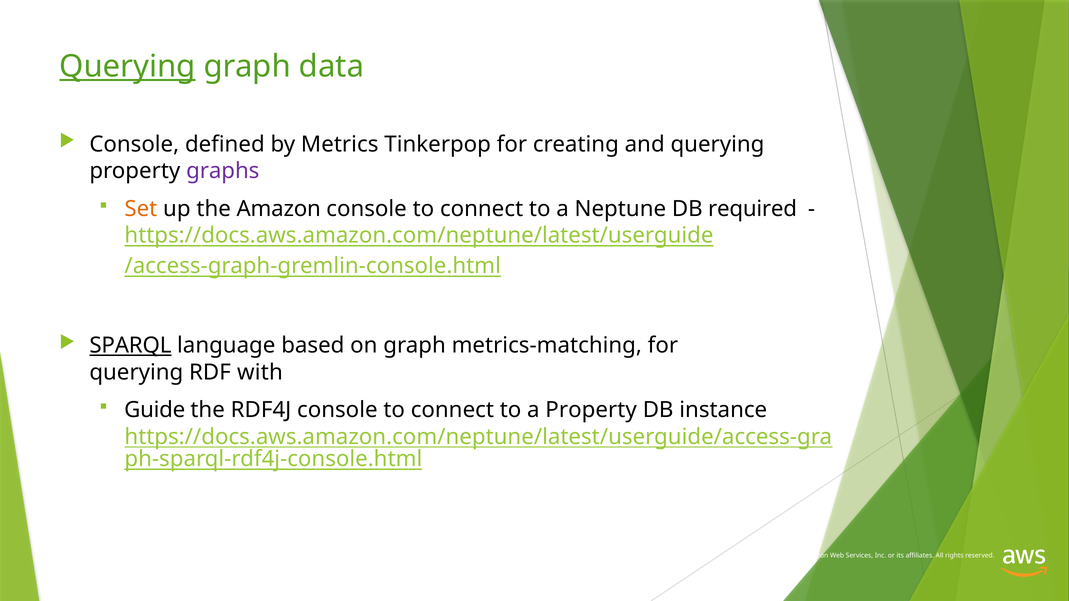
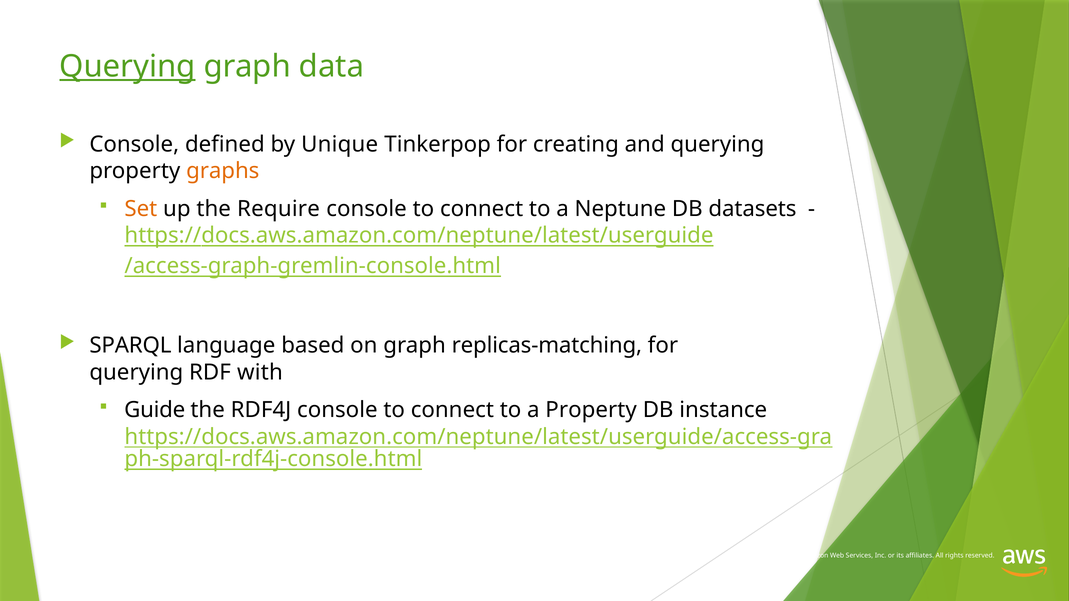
Metrics: Metrics -> Unique
graphs colour: purple -> orange
Amazon: Amazon -> Require
required: required -> datasets
SPARQL underline: present -> none
metrics-matching: metrics-matching -> replicas-matching
